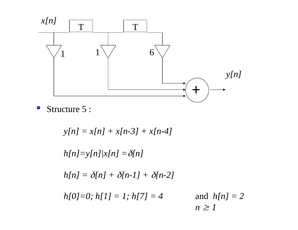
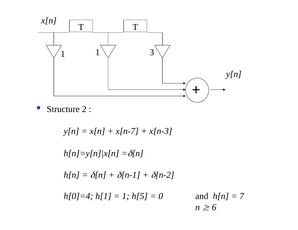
6: 6 -> 3
5: 5 -> 2
x[n-3: x[n-3 -> x[n-7
x[n-4: x[n-4 -> x[n-3
h[0]=0: h[0]=0 -> h[0]=4
h[7: h[7 -> h[5
4: 4 -> 0
2: 2 -> 7
1 at (214, 208): 1 -> 6
